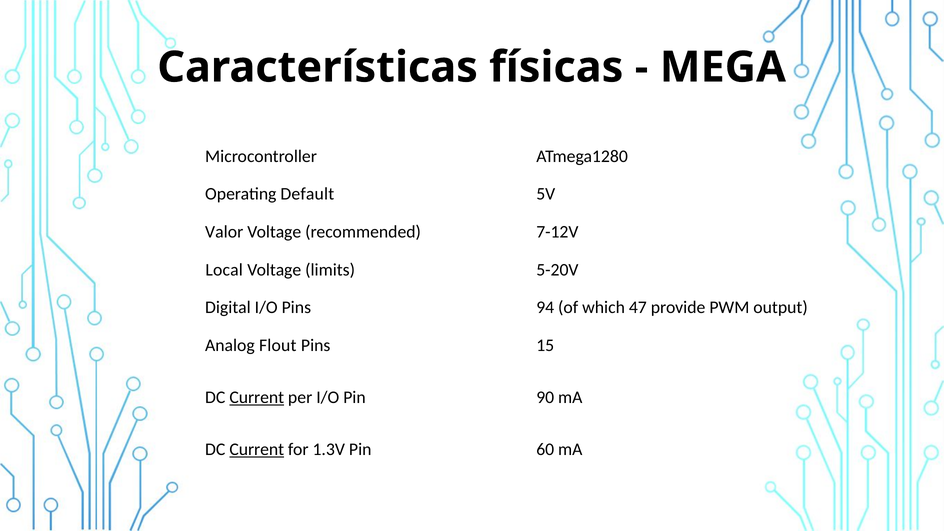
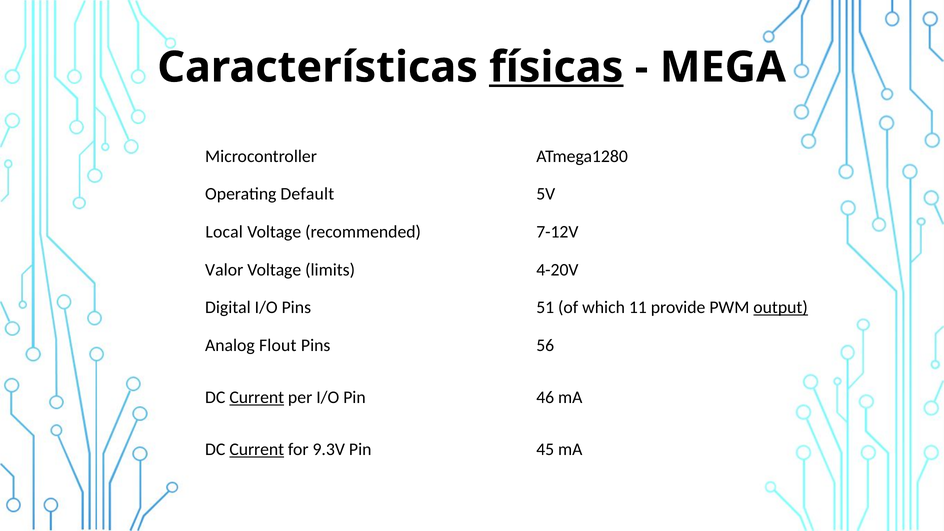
físicas underline: none -> present
Valor: Valor -> Local
Local: Local -> Valor
5-20V: 5-20V -> 4-20V
94: 94 -> 51
47: 47 -> 11
output underline: none -> present
15: 15 -> 56
90: 90 -> 46
1.3V: 1.3V -> 9.3V
60: 60 -> 45
